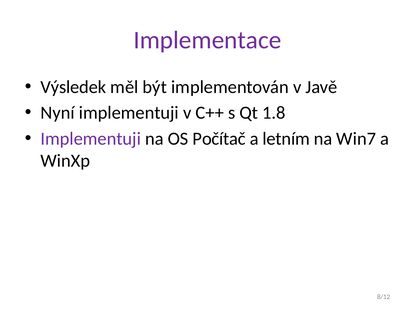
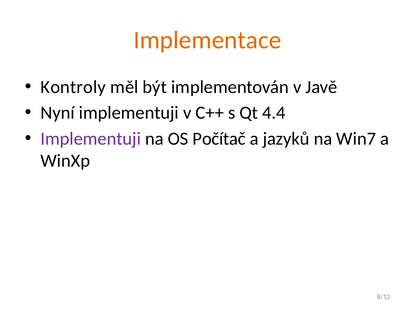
Implementace colour: purple -> orange
Výsledek: Výsledek -> Kontroly
1.8: 1.8 -> 4.4
letním: letním -> jazyků
